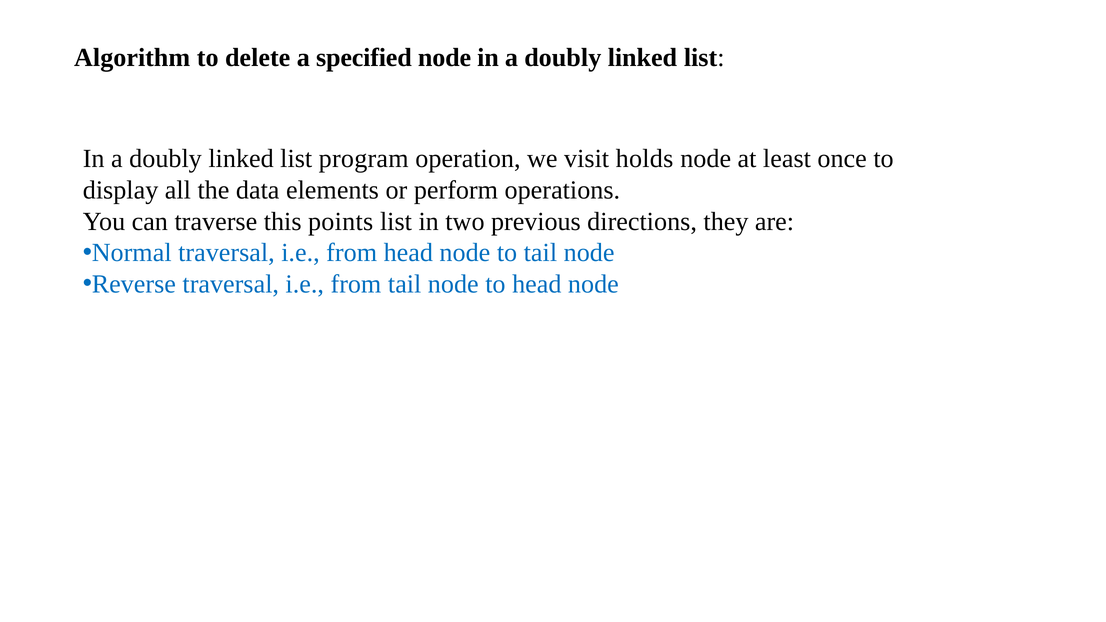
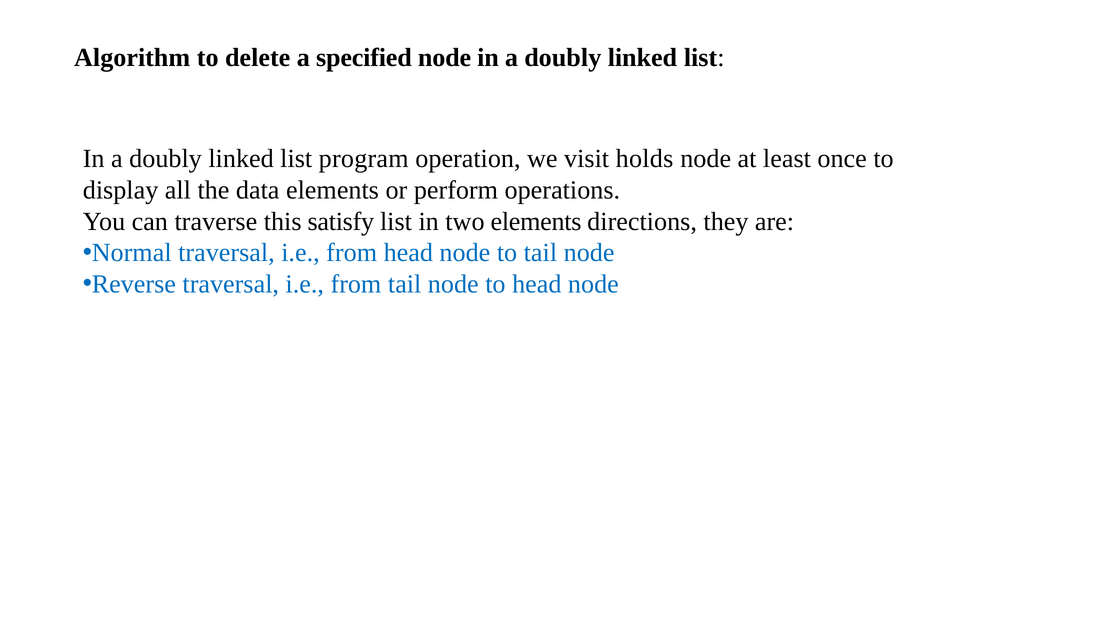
points: points -> satisfy
two previous: previous -> elements
